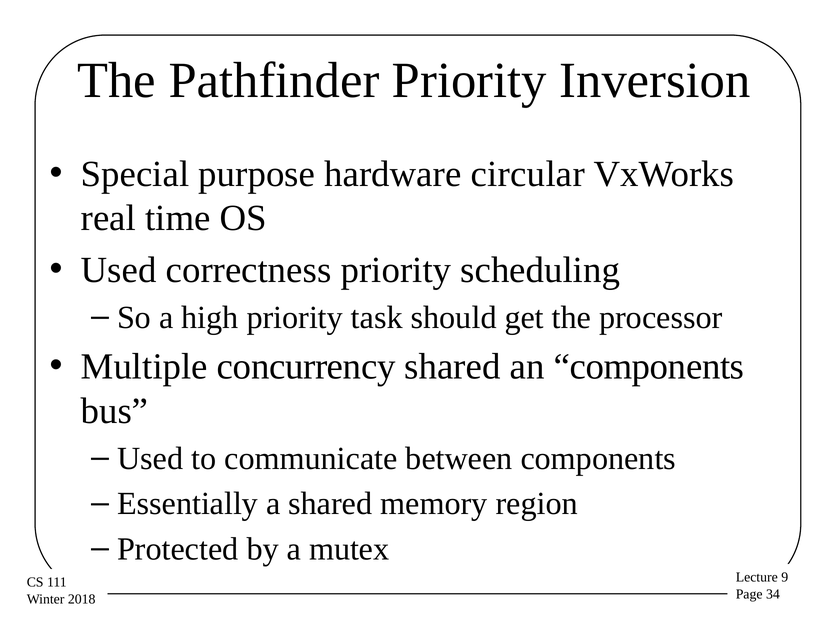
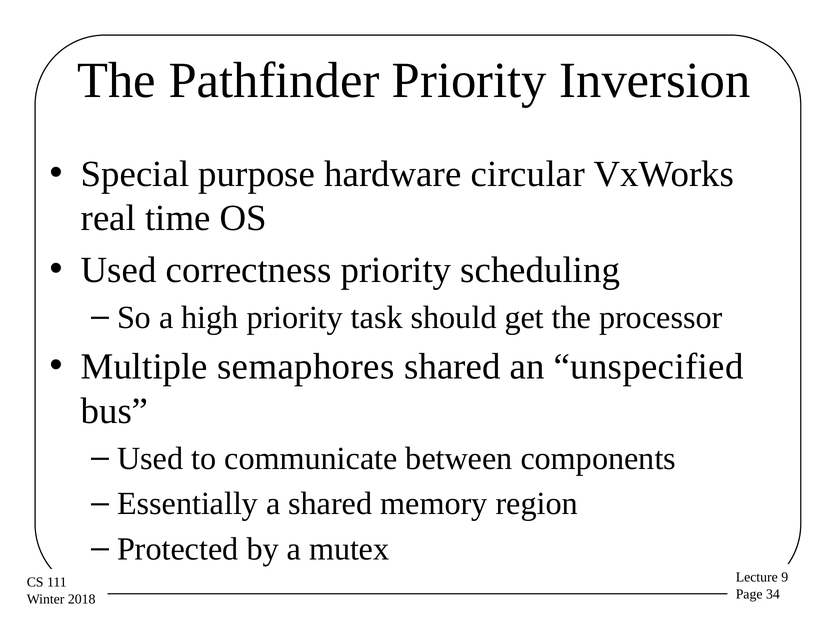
concurrency: concurrency -> semaphores
an components: components -> unspecified
